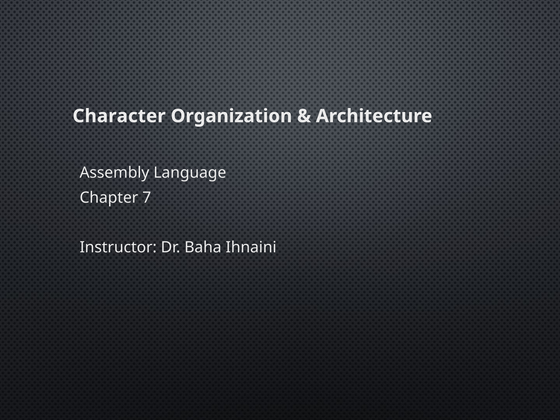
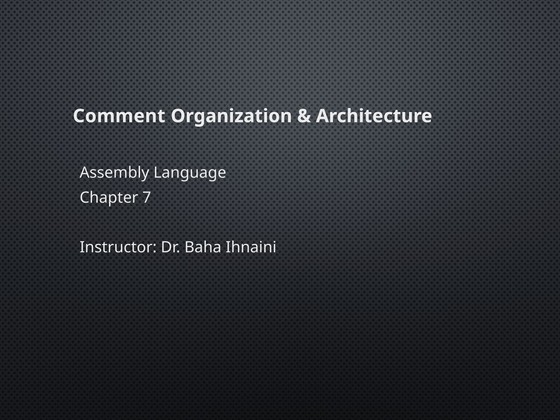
Character: Character -> Comment
